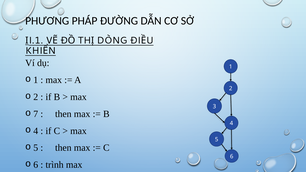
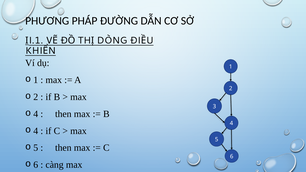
7 at (36, 114): 7 -> 4
trình: trình -> càng
